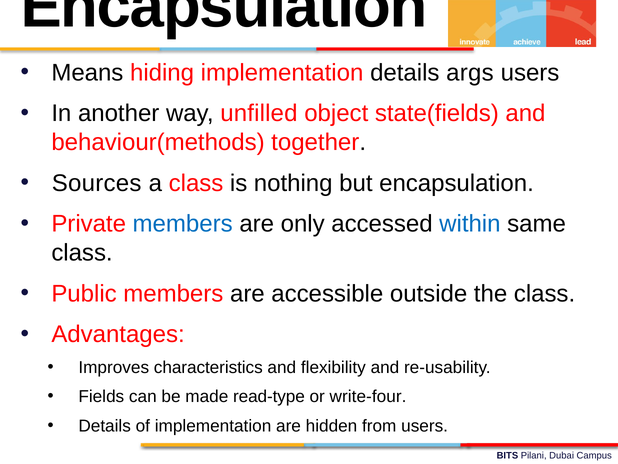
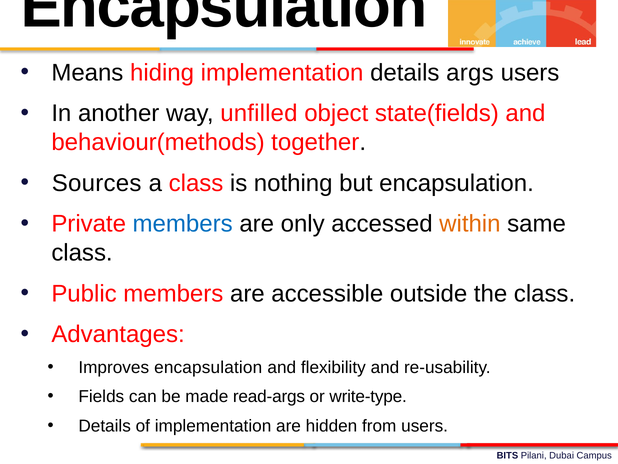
within colour: blue -> orange
Improves characteristics: characteristics -> encapsulation
read-type: read-type -> read-args
write-four: write-four -> write-type
